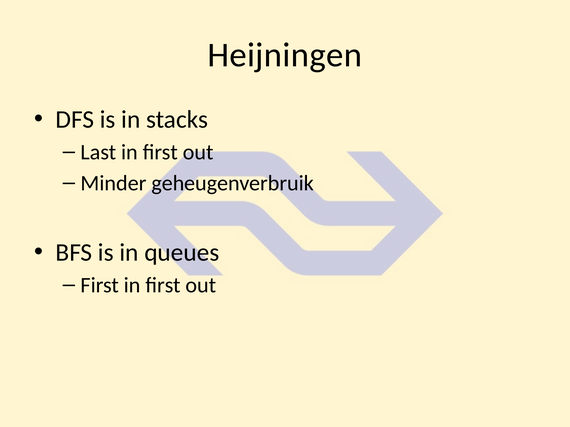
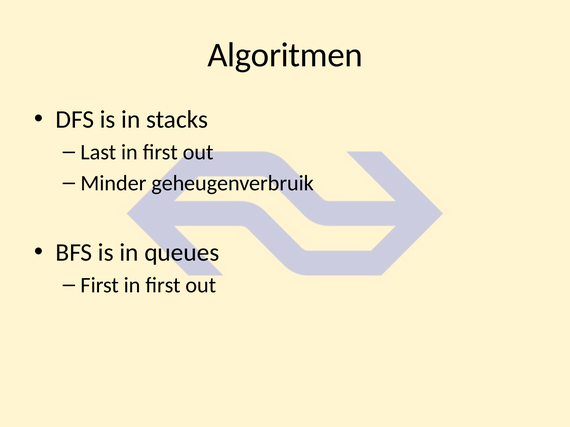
Heijningen: Heijningen -> Algoritmen
